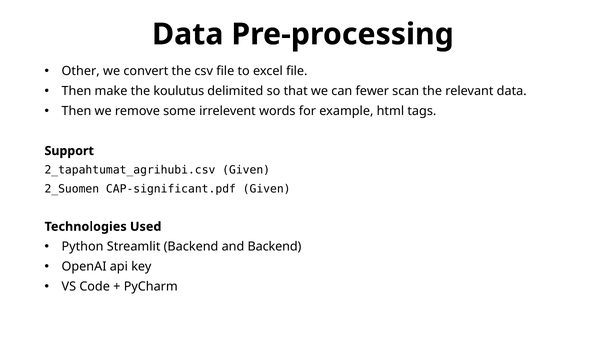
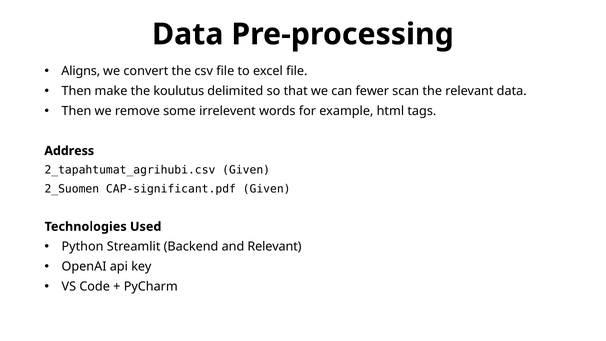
Other: Other -> Aligns
Support: Support -> Address
and Backend: Backend -> Relevant
